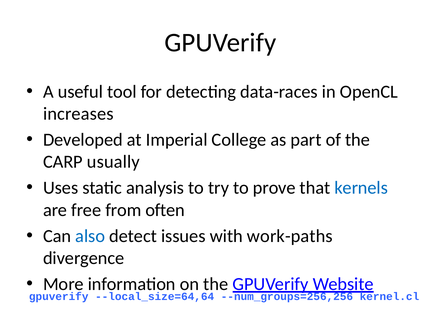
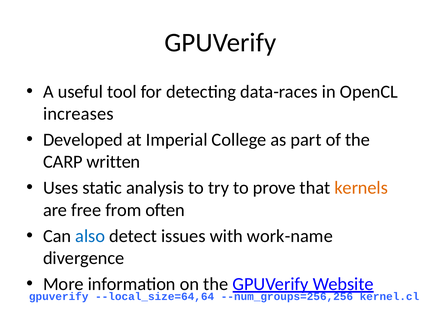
usually: usually -> written
kernels colour: blue -> orange
work-paths: work-paths -> work-name
